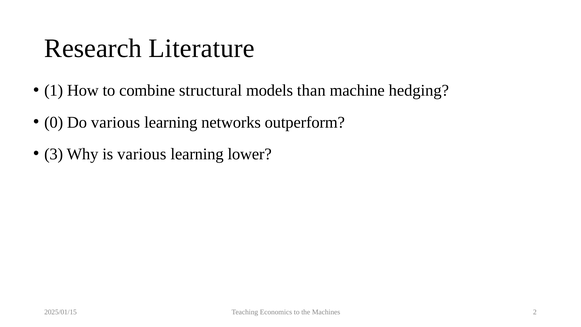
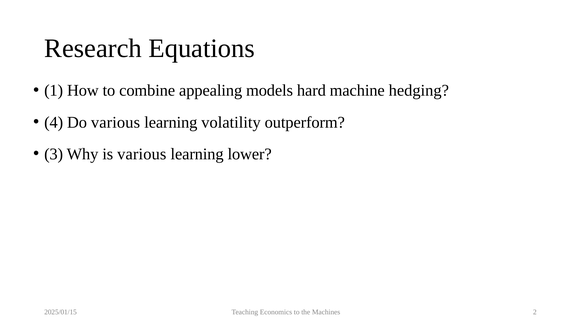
Literature: Literature -> Equations
structural: structural -> appealing
than: than -> hard
0: 0 -> 4
networks: networks -> volatility
